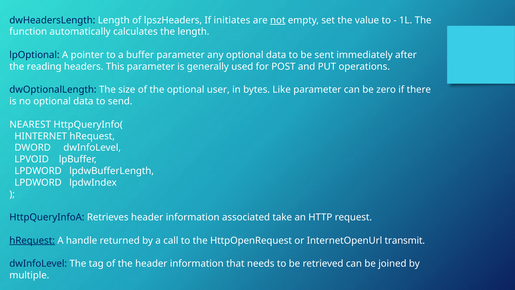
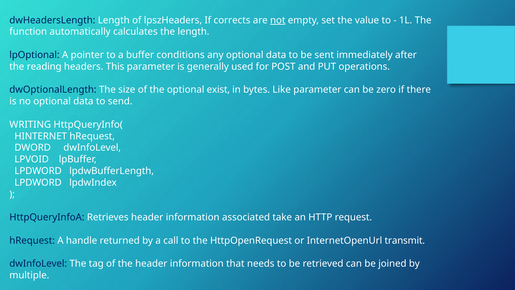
initiates: initiates -> corrects
buffer parameter: parameter -> conditions
user: user -> exist
NEAREST: NEAREST -> WRITING
hRequest at (32, 240) underline: present -> none
